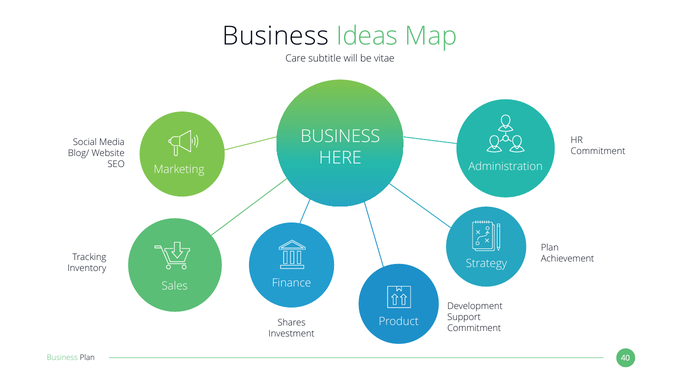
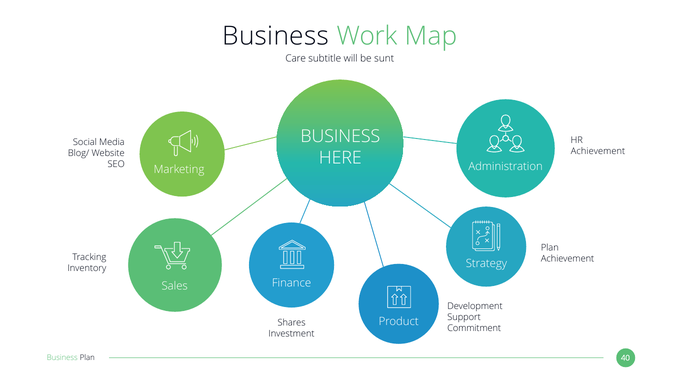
Ideas: Ideas -> Work
vitae: vitae -> sunt
Commitment at (598, 152): Commitment -> Achievement
